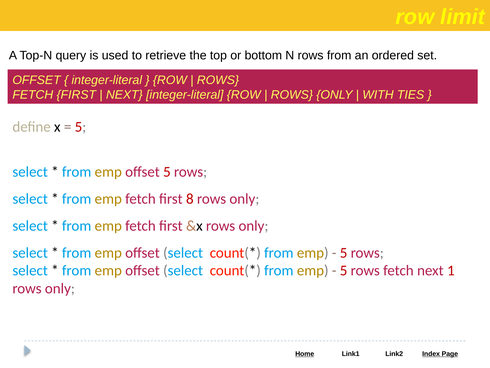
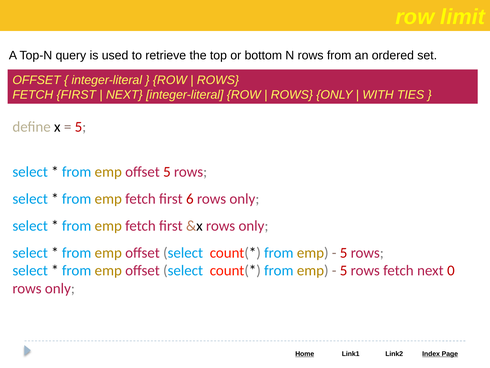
8: 8 -> 6
1: 1 -> 0
